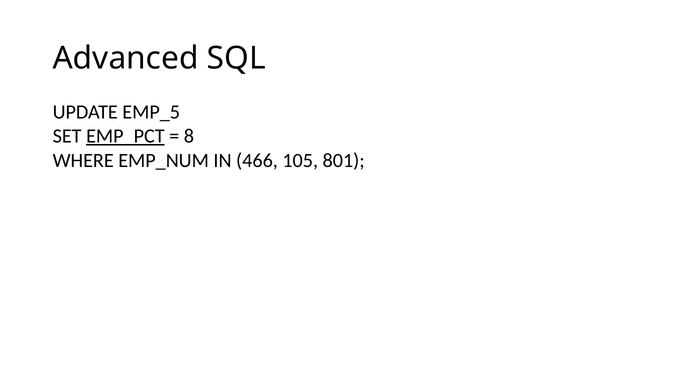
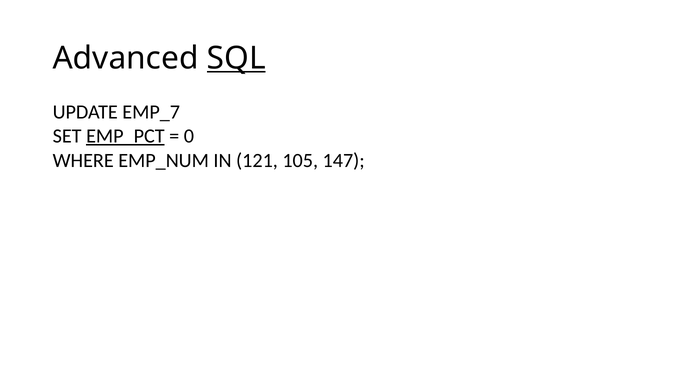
SQL underline: none -> present
EMP_5: EMP_5 -> EMP_7
8: 8 -> 0
466: 466 -> 121
801: 801 -> 147
